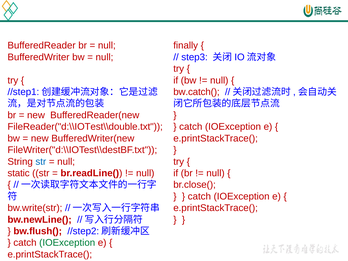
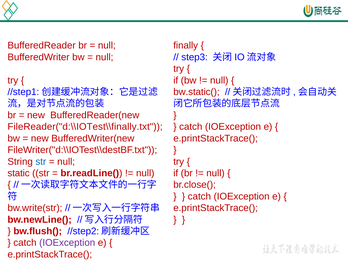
bw.catch(: bw.catch( -> bw.static(
FileReader("d:\\IOTest\\double.txt: FileReader("d:\\IOTest\\double.txt -> FileReader("d:\\IOTest\\finally.txt
IOException at (67, 243) colour: green -> purple
